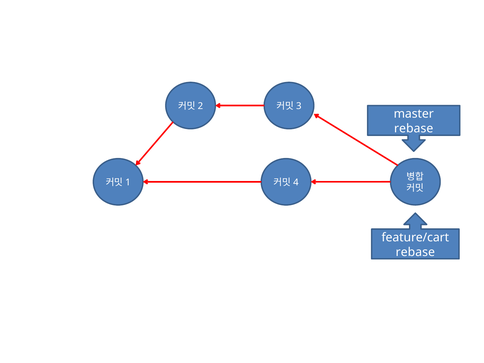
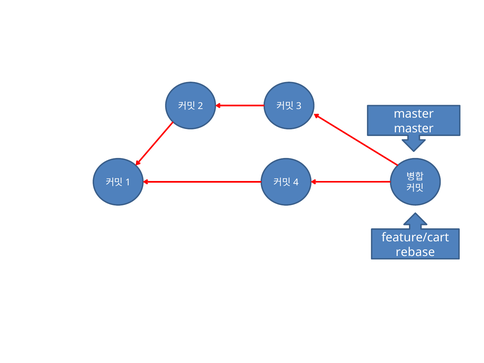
rebase at (414, 128): rebase -> master
